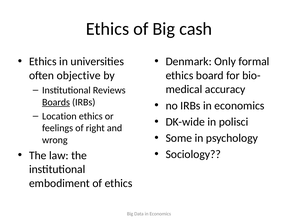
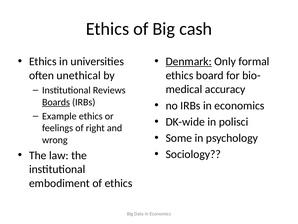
Denmark underline: none -> present
objective: objective -> unethical
Location: Location -> Example
